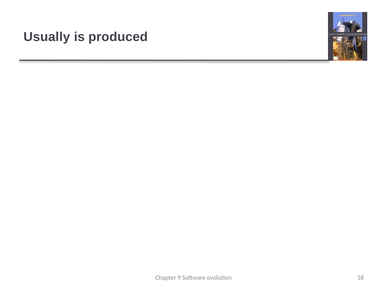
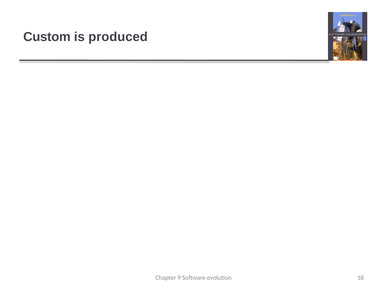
Usually: Usually -> Custom
